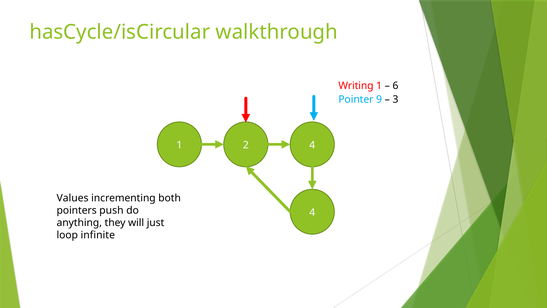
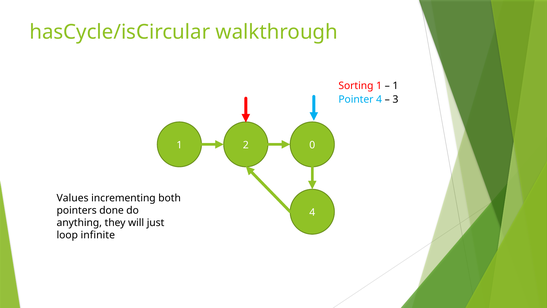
Writing: Writing -> Sorting
6 at (395, 86): 6 -> 1
Pointer 9: 9 -> 4
2 4: 4 -> 0
push: push -> done
